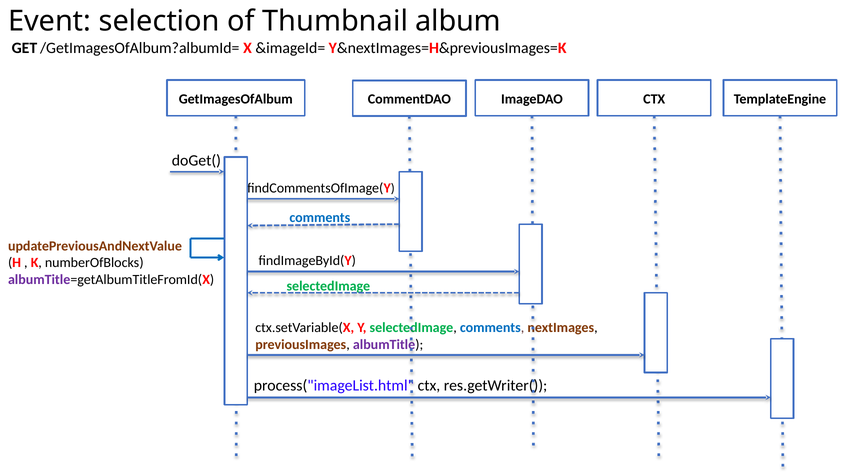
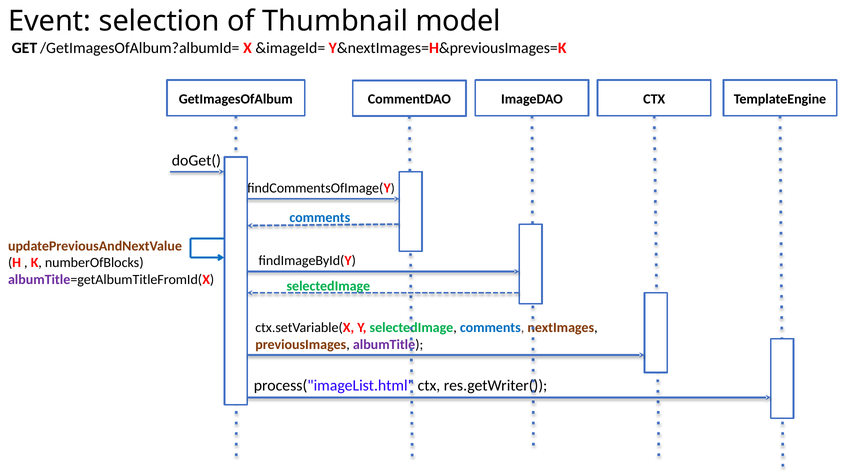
album: album -> model
